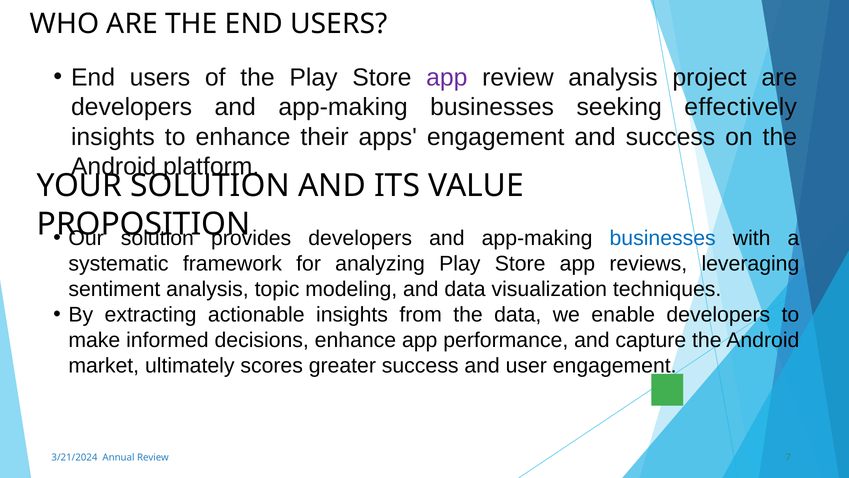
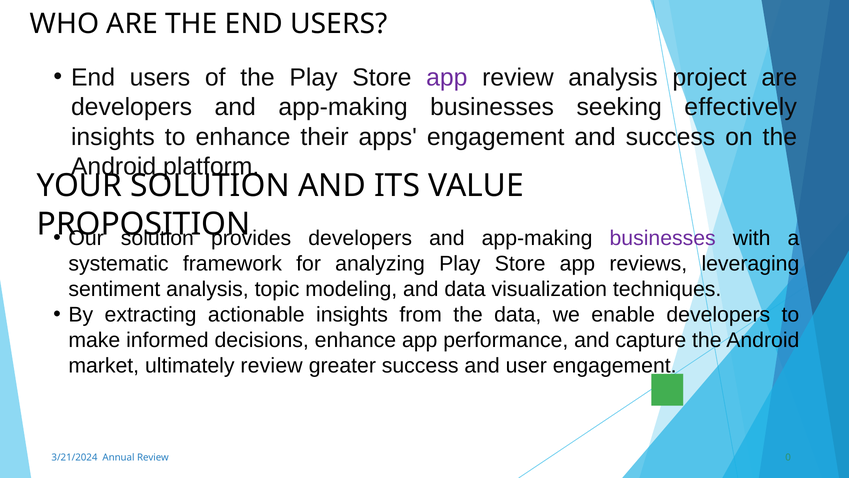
businesses at (663, 238) colour: blue -> purple
ultimately scores: scores -> review
7: 7 -> 0
